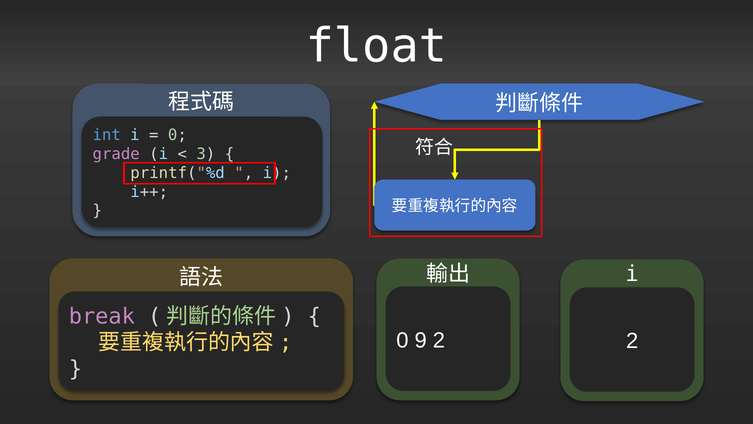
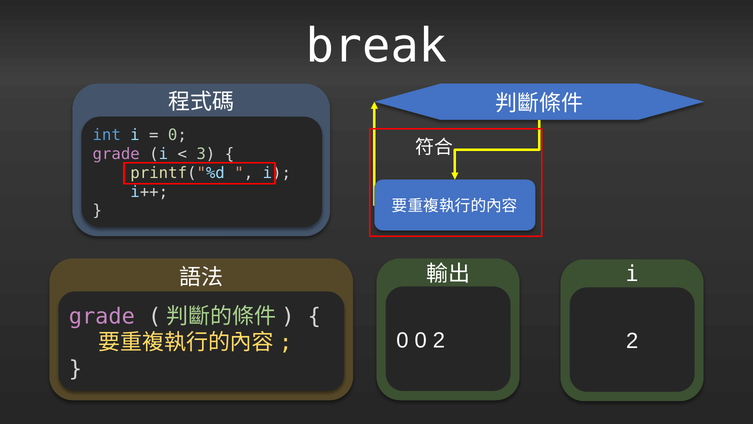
float: float -> break
break at (102, 316): break -> grade
0 9: 9 -> 0
